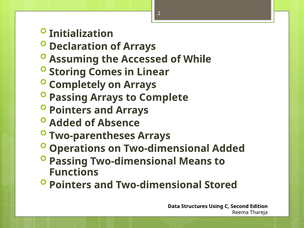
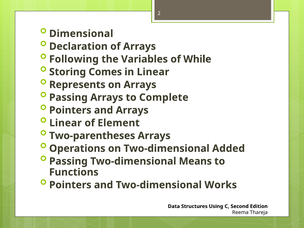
Initialization: Initialization -> Dimensional
Assuming: Assuming -> Following
Accessed: Accessed -> Variables
Completely: Completely -> Represents
Added at (65, 123): Added -> Linear
Absence: Absence -> Element
Stored: Stored -> Works
